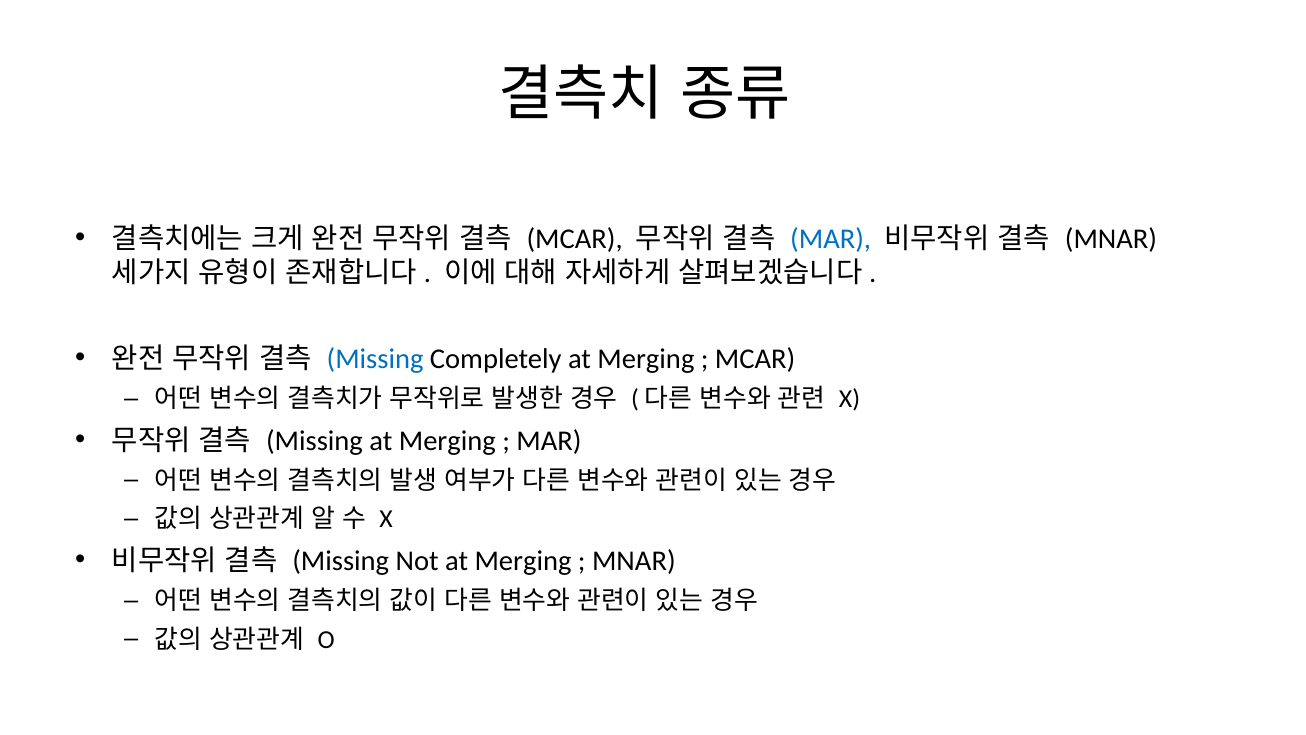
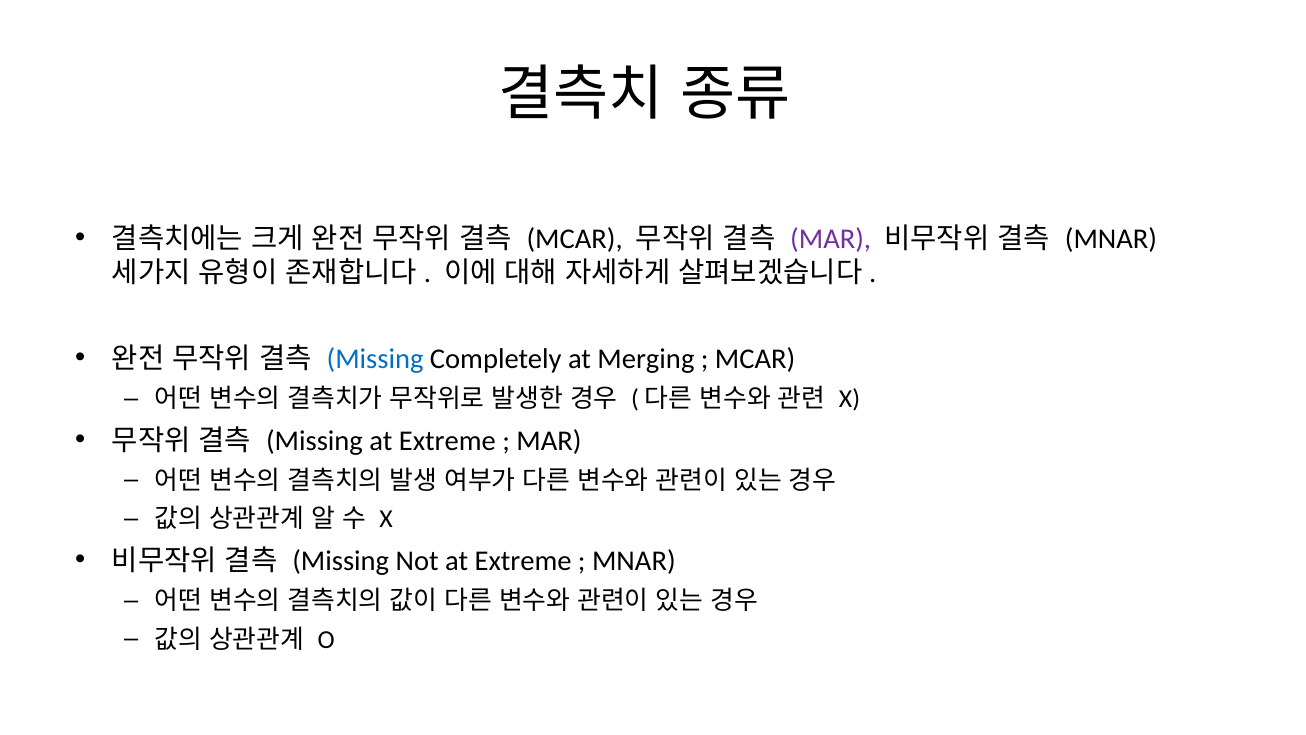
MAR at (831, 238) colour: blue -> purple
Missing at Merging: Merging -> Extreme
Not at Merging: Merging -> Extreme
